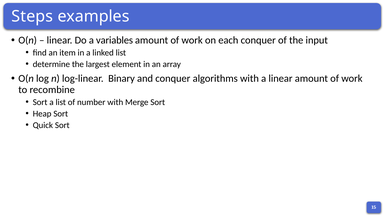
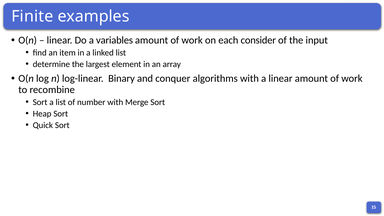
Steps: Steps -> Finite
each conquer: conquer -> consider
